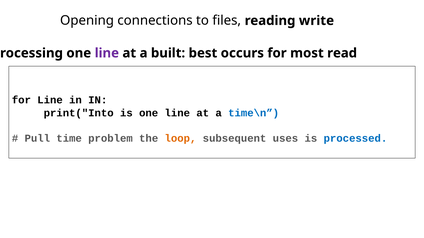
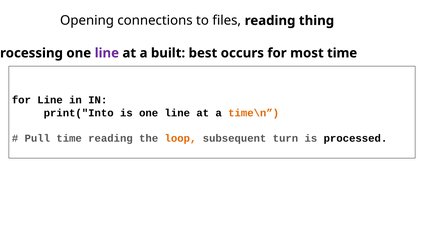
write: write -> thing
most read: read -> time
time\n colour: blue -> orange
time problem: problem -> reading
uses: uses -> turn
processed colour: blue -> black
